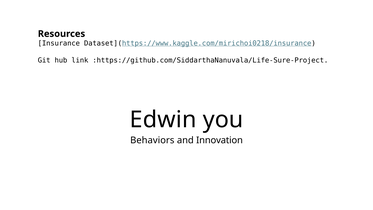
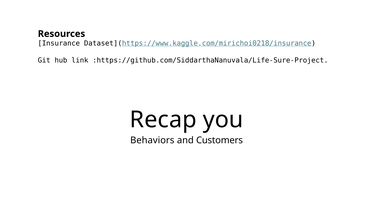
Edwin: Edwin -> Recap
Innovation: Innovation -> Customers
